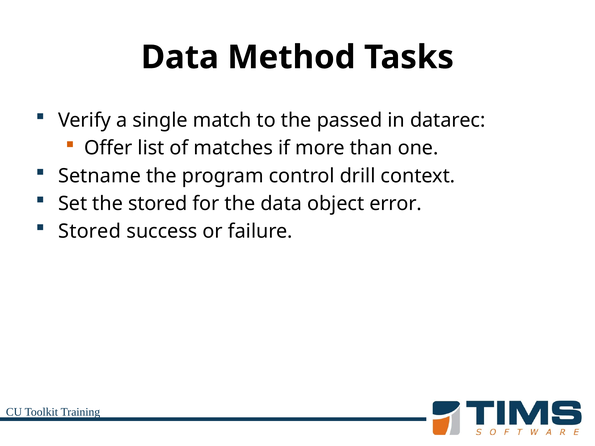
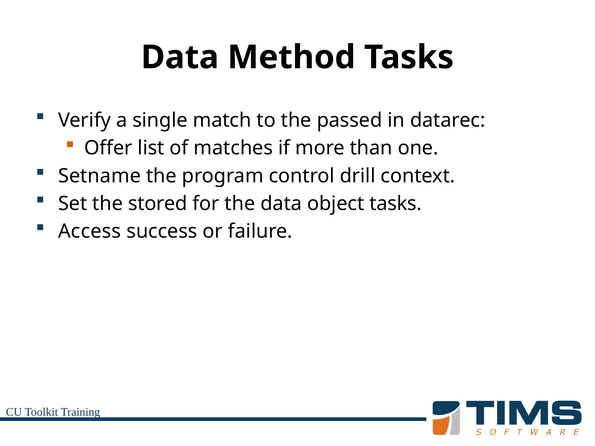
object error: error -> tasks
Stored at (90, 231): Stored -> Access
